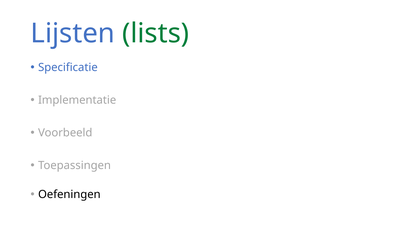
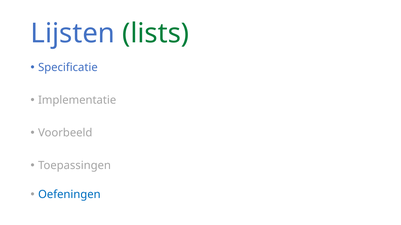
Oefeningen colour: black -> blue
